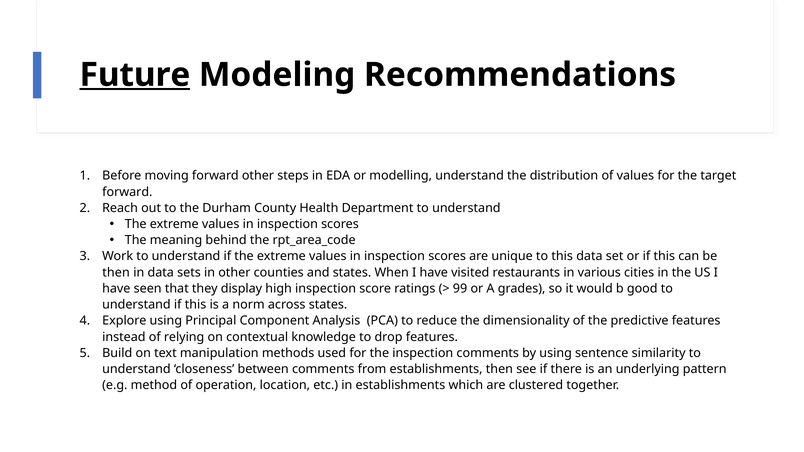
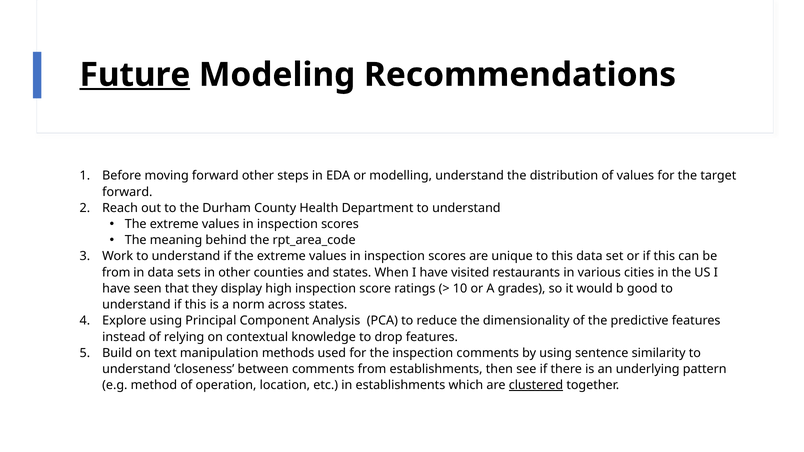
then at (116, 273): then -> from
99: 99 -> 10
clustered underline: none -> present
